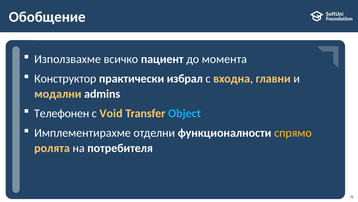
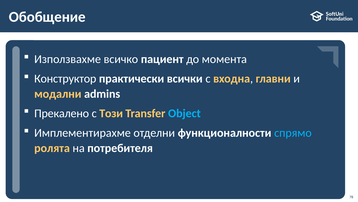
избрал: избрал -> всички
Телефонен: Телефонен -> Прекалено
Void: Void -> Този
спрямо colour: yellow -> light blue
